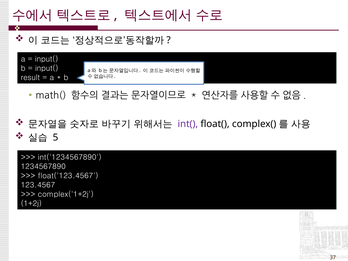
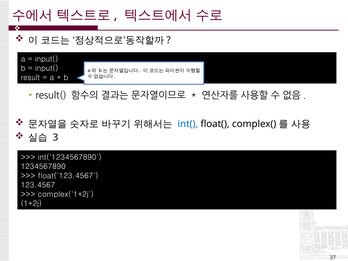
math(: math( -> result(
int( colour: purple -> blue
5: 5 -> 3
